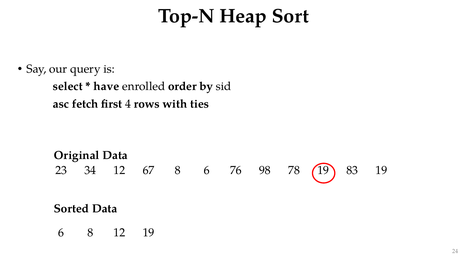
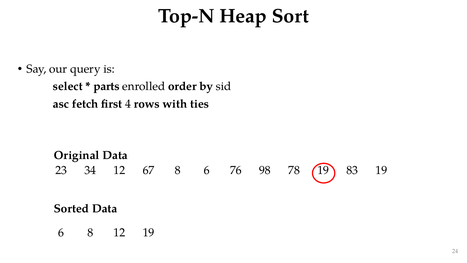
have: have -> parts
